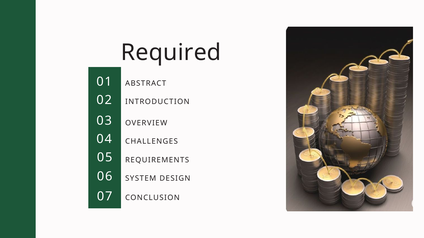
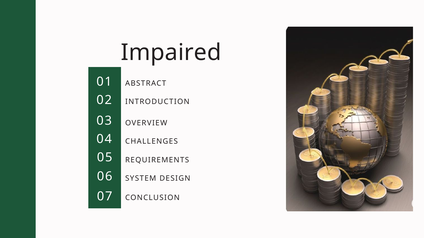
Required: Required -> Impaired
